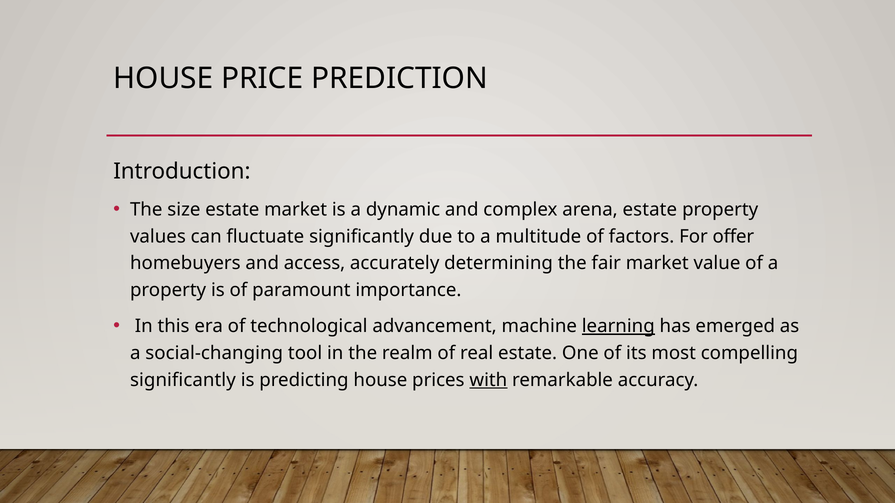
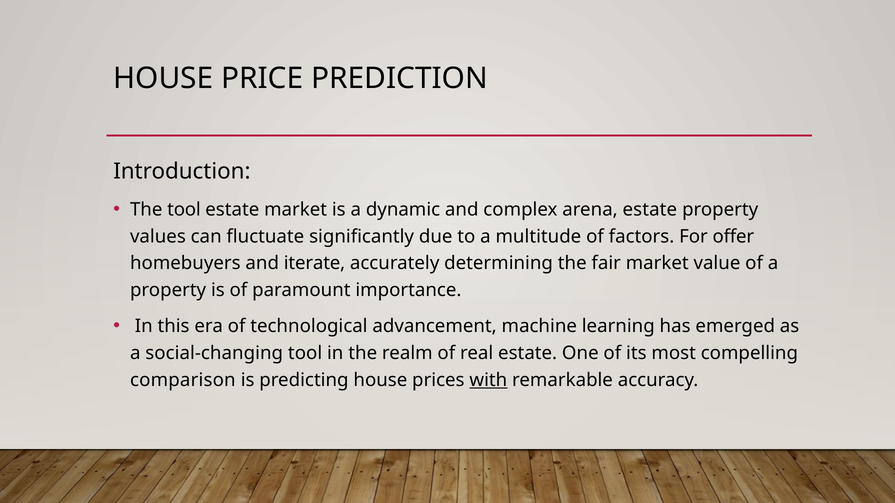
The size: size -> tool
access: access -> iterate
learning underline: present -> none
significantly at (183, 380): significantly -> comparison
